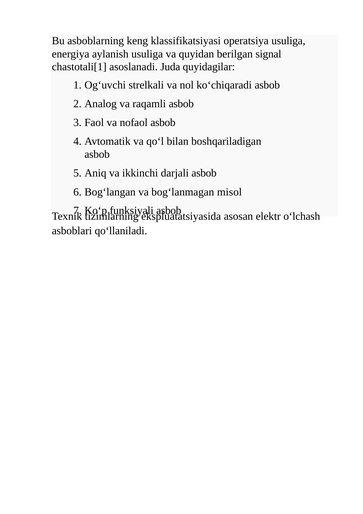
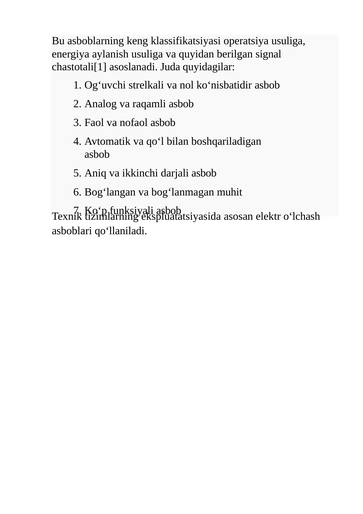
kо‘chiqaradi: kо‘chiqaradi -> kо‘nisbatidir
misol: misol -> muhit
